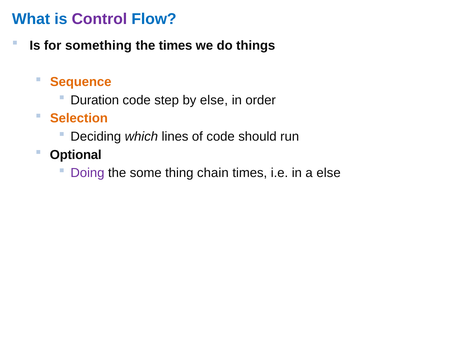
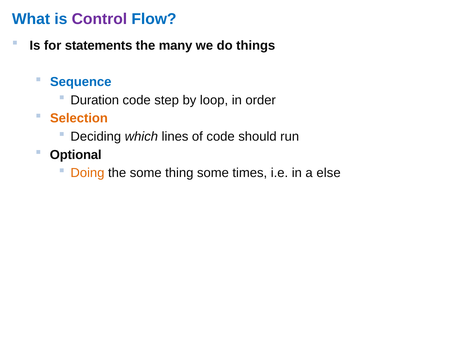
something: something -> statements
the times: times -> many
Sequence colour: orange -> blue
by else: else -> loop
Doing colour: purple -> orange
thing chain: chain -> some
